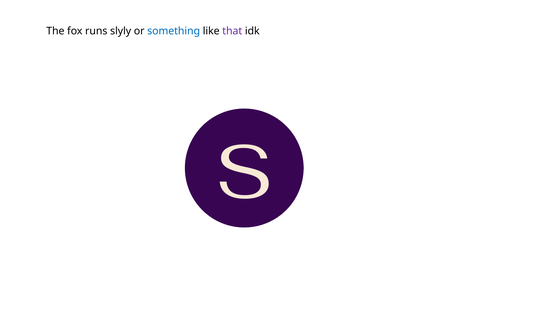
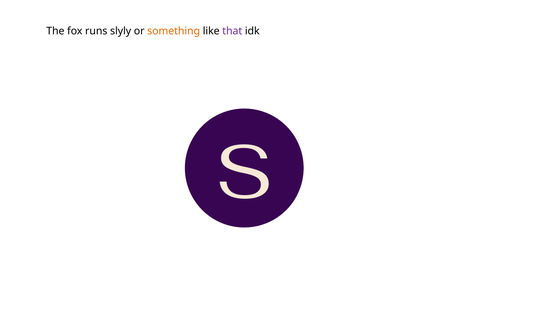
something colour: blue -> orange
